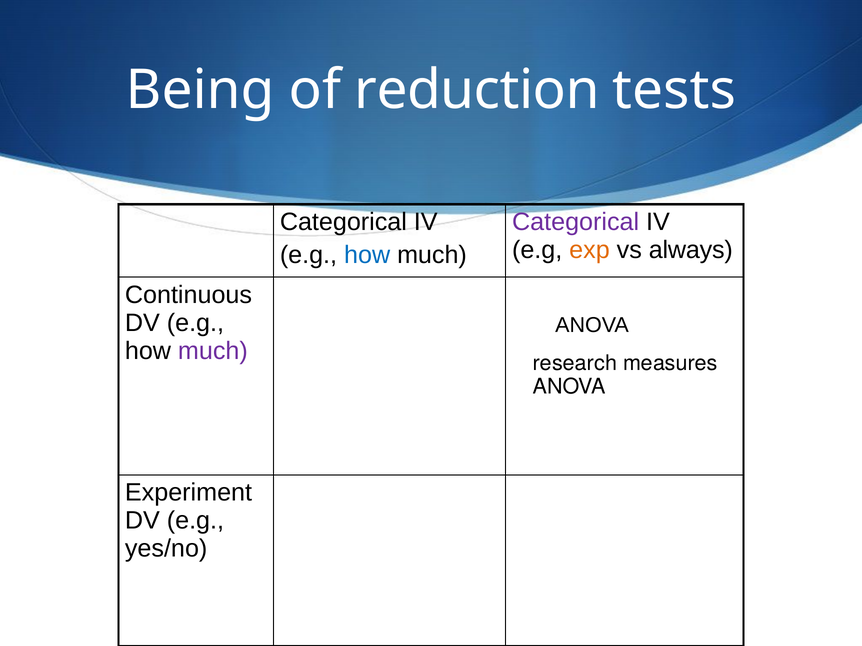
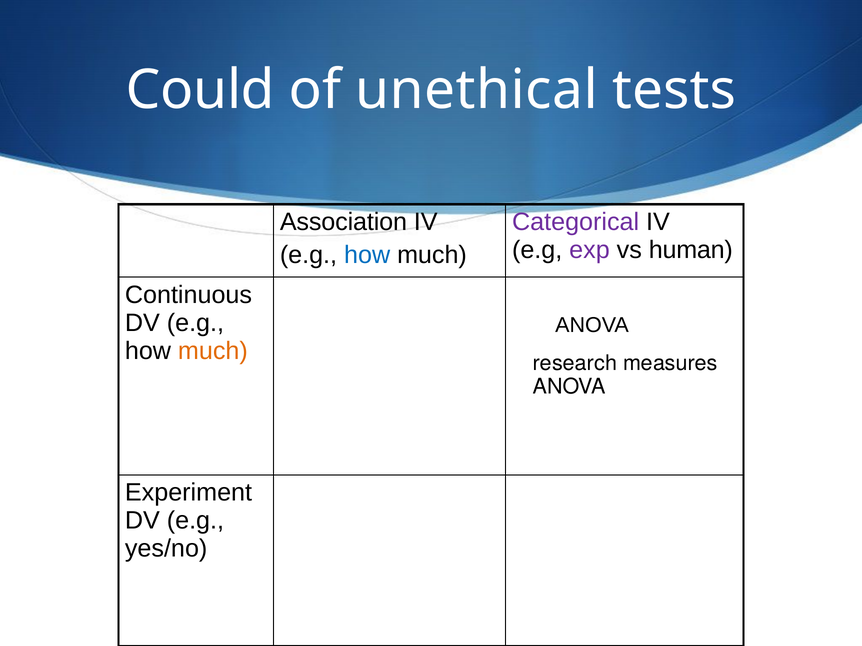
Being: Being -> Could
reduction: reduction -> unethical
Categorical at (343, 222): Categorical -> Association
exp colour: orange -> purple
always: always -> human
much at (213, 351) colour: purple -> orange
